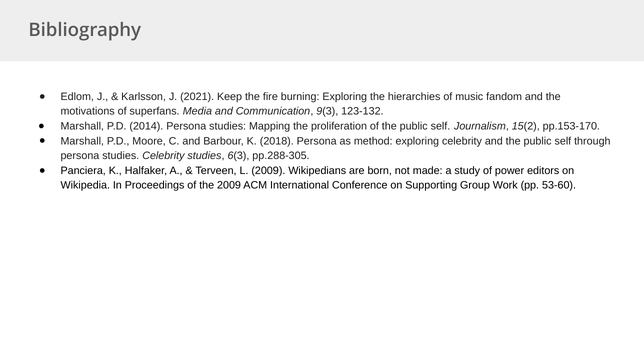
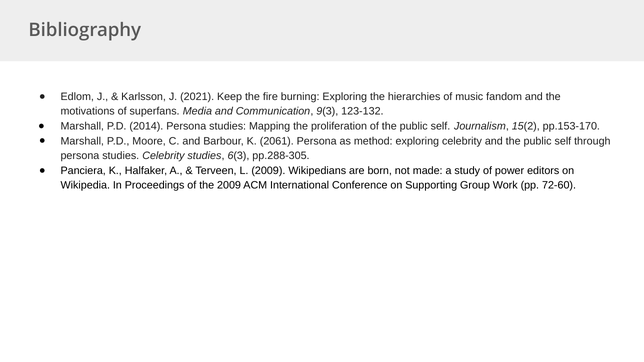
2018: 2018 -> 2061
53-60: 53-60 -> 72-60
